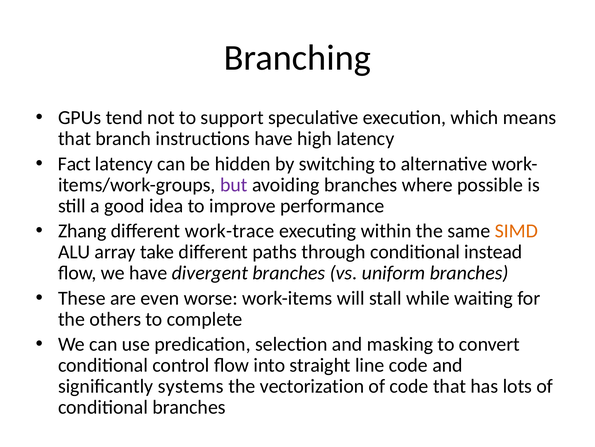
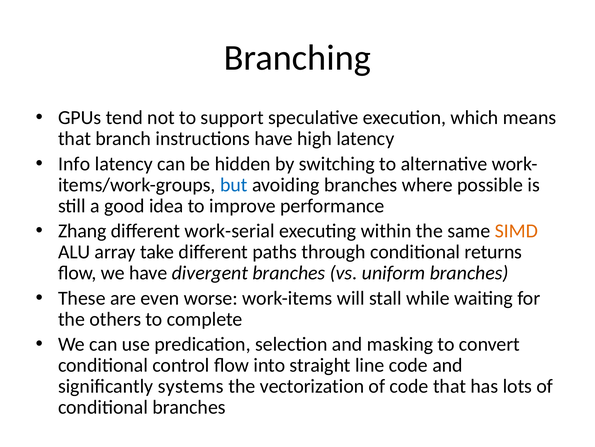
Fact: Fact -> Info
but colour: purple -> blue
work-trace: work-trace -> work-serial
instead: instead -> returns
